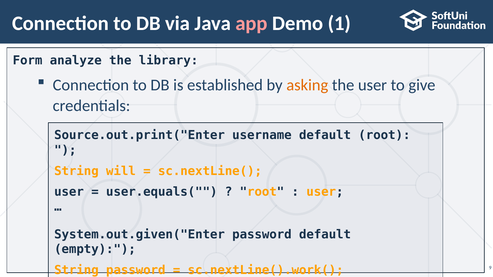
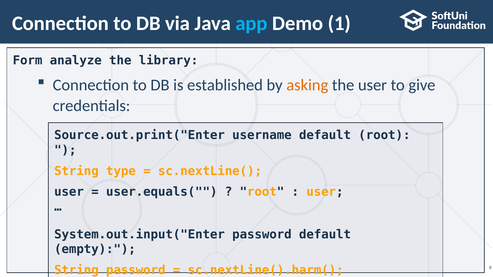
app colour: pink -> light blue
will: will -> type
System.out.given("Enter: System.out.given("Enter -> System.out.input("Enter
sc.nextLine().work(: sc.nextLine().work( -> sc.nextLine().harm(
